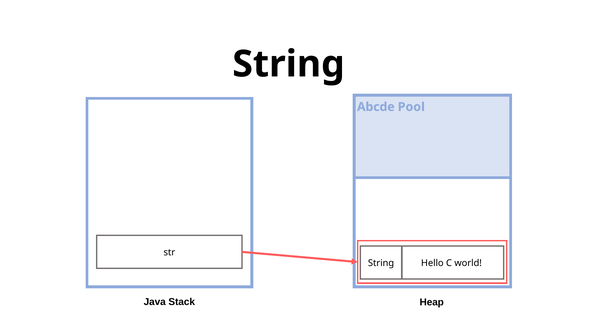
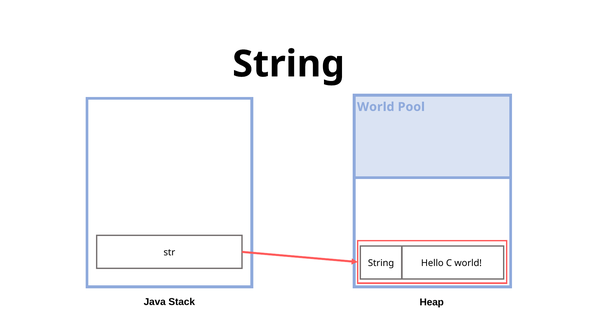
Abcde at (376, 107): Abcde -> World
